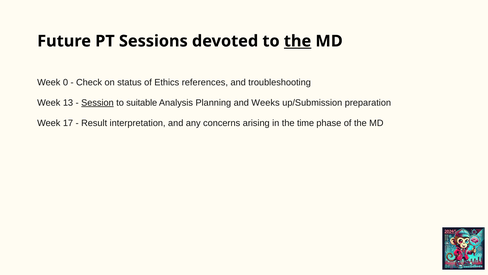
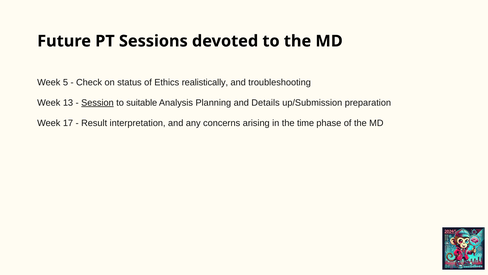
the at (298, 41) underline: present -> none
0: 0 -> 5
references: references -> realistically
Weeks: Weeks -> Details
